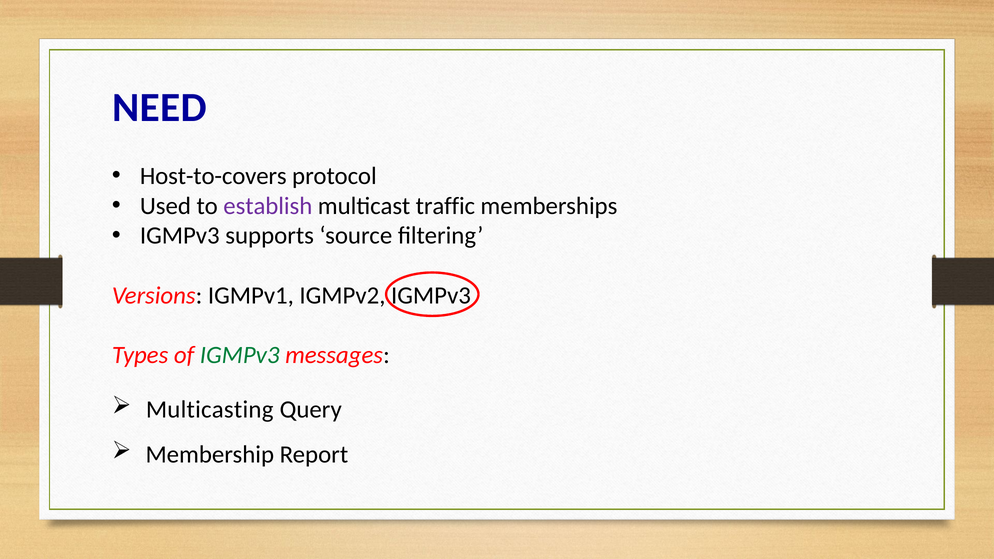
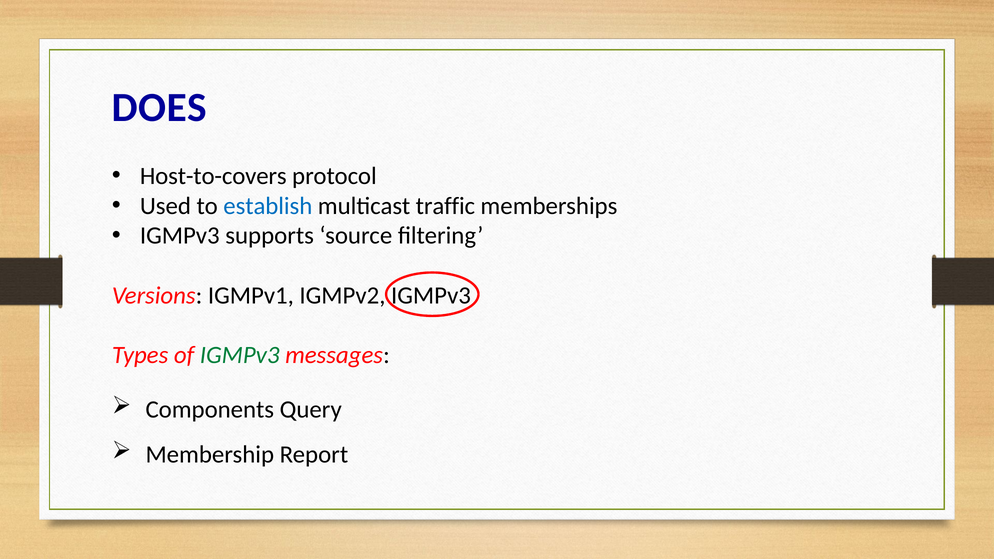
NEED: NEED -> DOES
establish colour: purple -> blue
Multicasting: Multicasting -> Components
